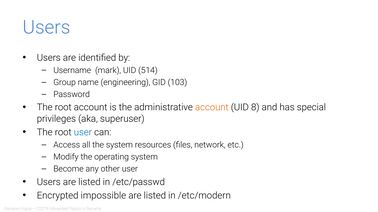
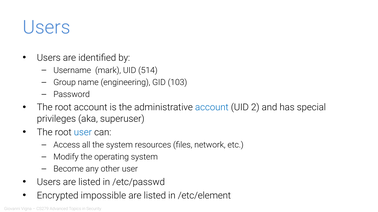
account at (212, 108) colour: orange -> blue
8: 8 -> 2
/etc/modern: /etc/modern -> /etc/element
